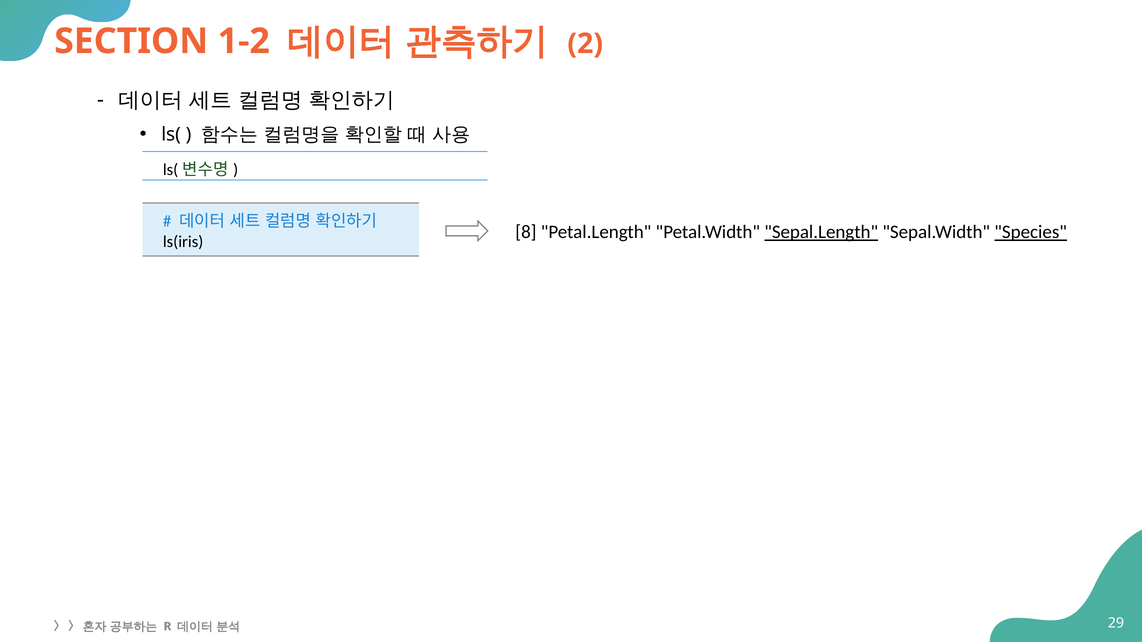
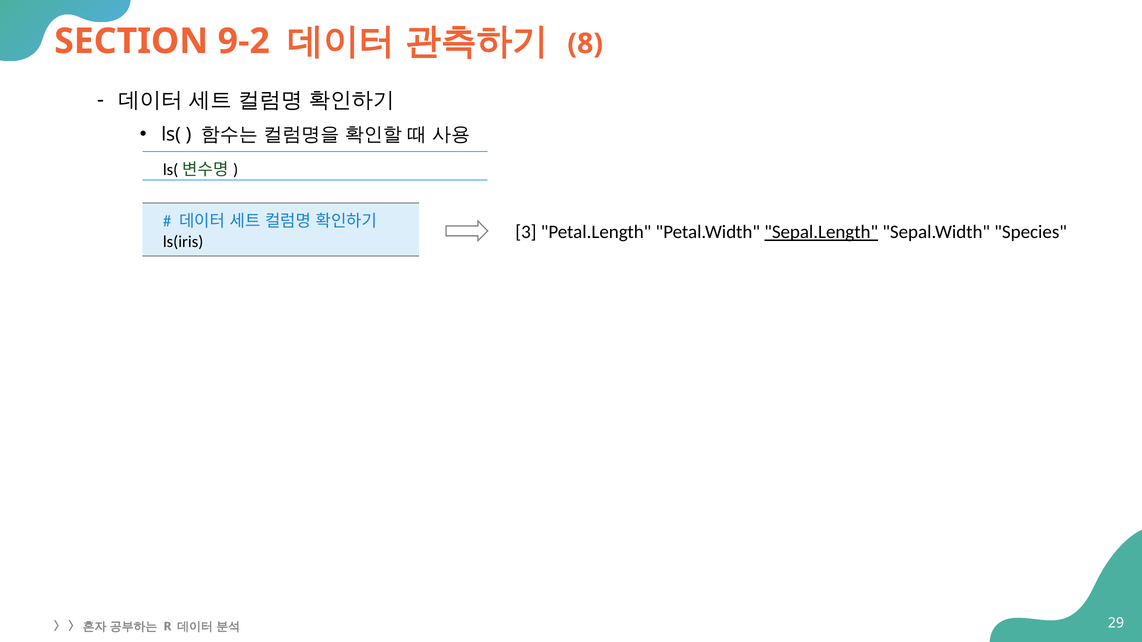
1-2: 1-2 -> 9-2
2: 2 -> 8
8: 8 -> 3
Species underline: present -> none
